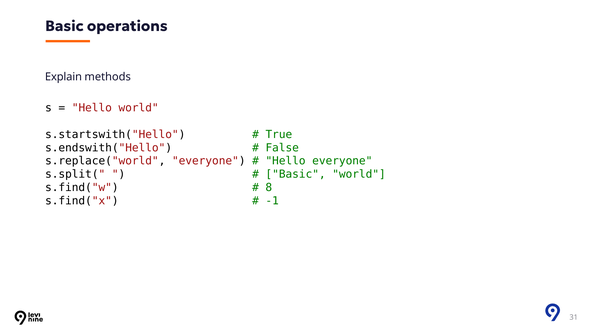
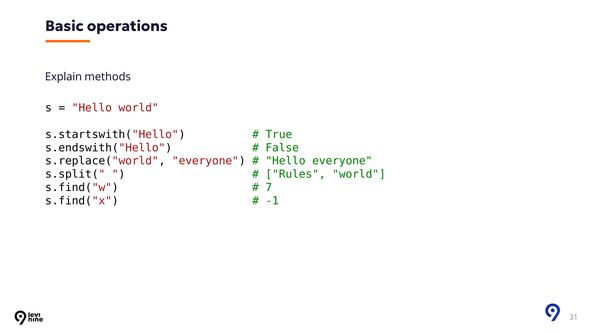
Basic at (296, 174): Basic -> Rules
8: 8 -> 7
